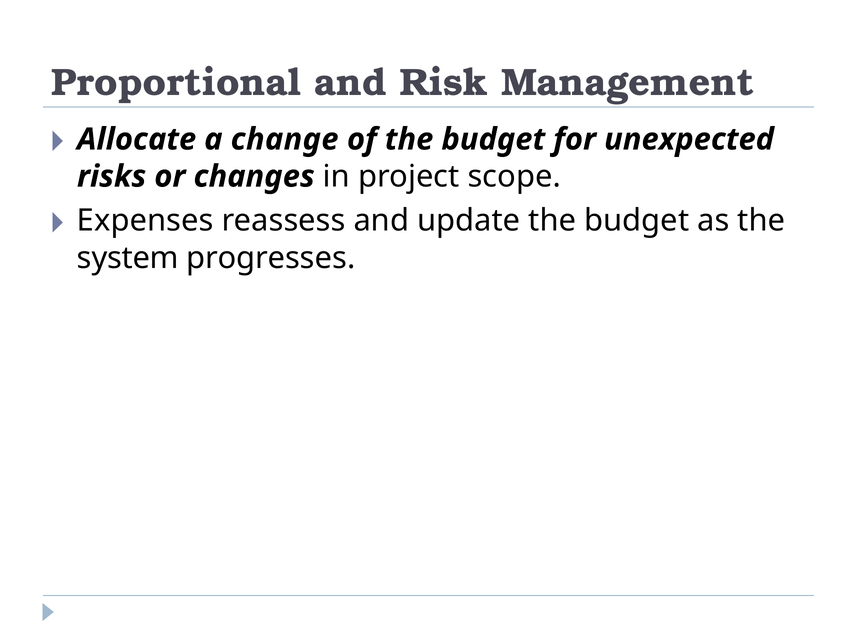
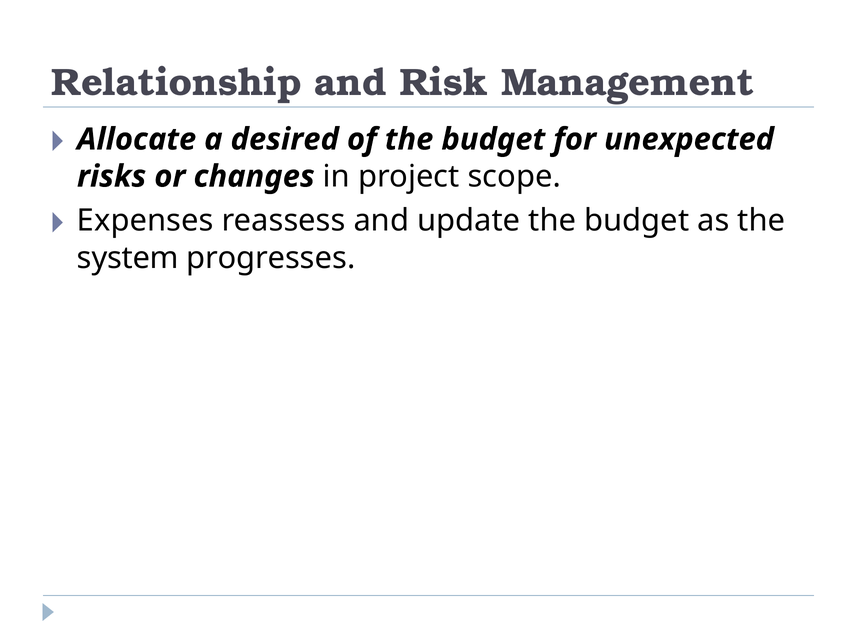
Proportional: Proportional -> Relationship
change: change -> desired
